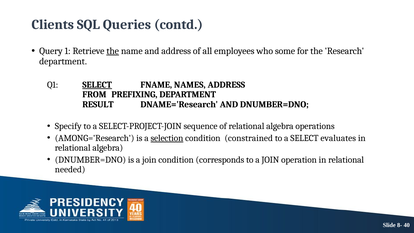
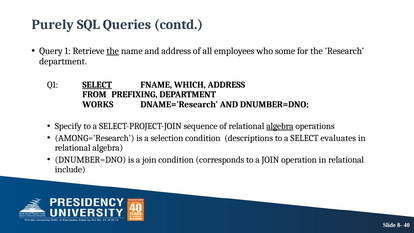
Clients: Clients -> Purely
NAMES: NAMES -> WHICH
RESULT: RESULT -> WORKS
algebra at (280, 126) underline: none -> present
selection underline: present -> none
constrained: constrained -> descriptions
needed: needed -> include
